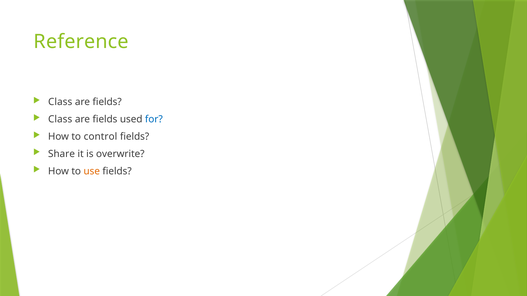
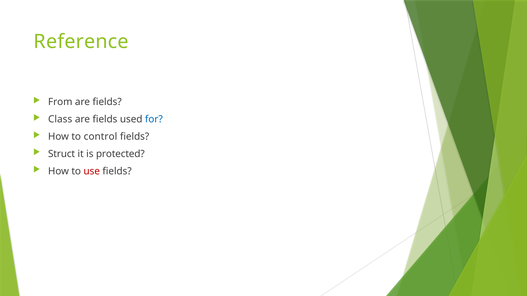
Class at (60, 102): Class -> From
Share: Share -> Struct
overwrite: overwrite -> protected
use colour: orange -> red
